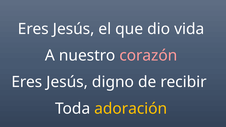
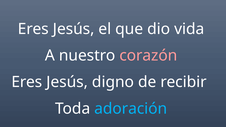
adoración colour: yellow -> light blue
